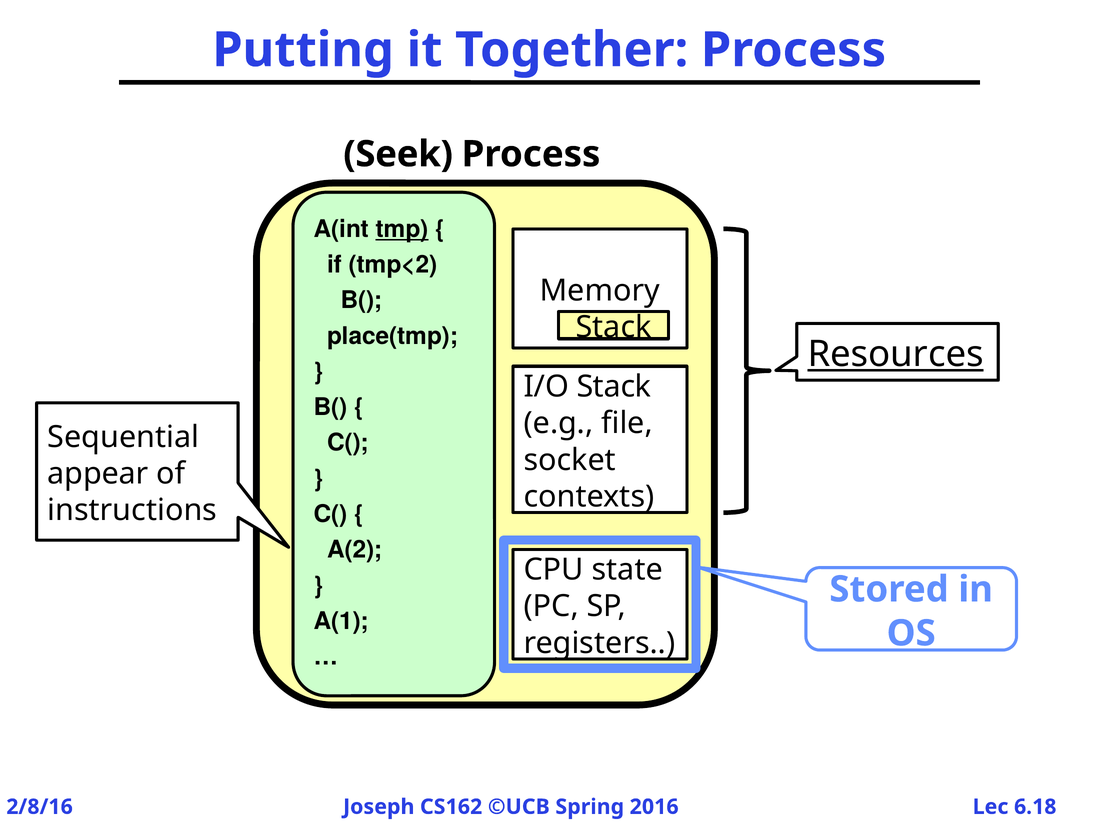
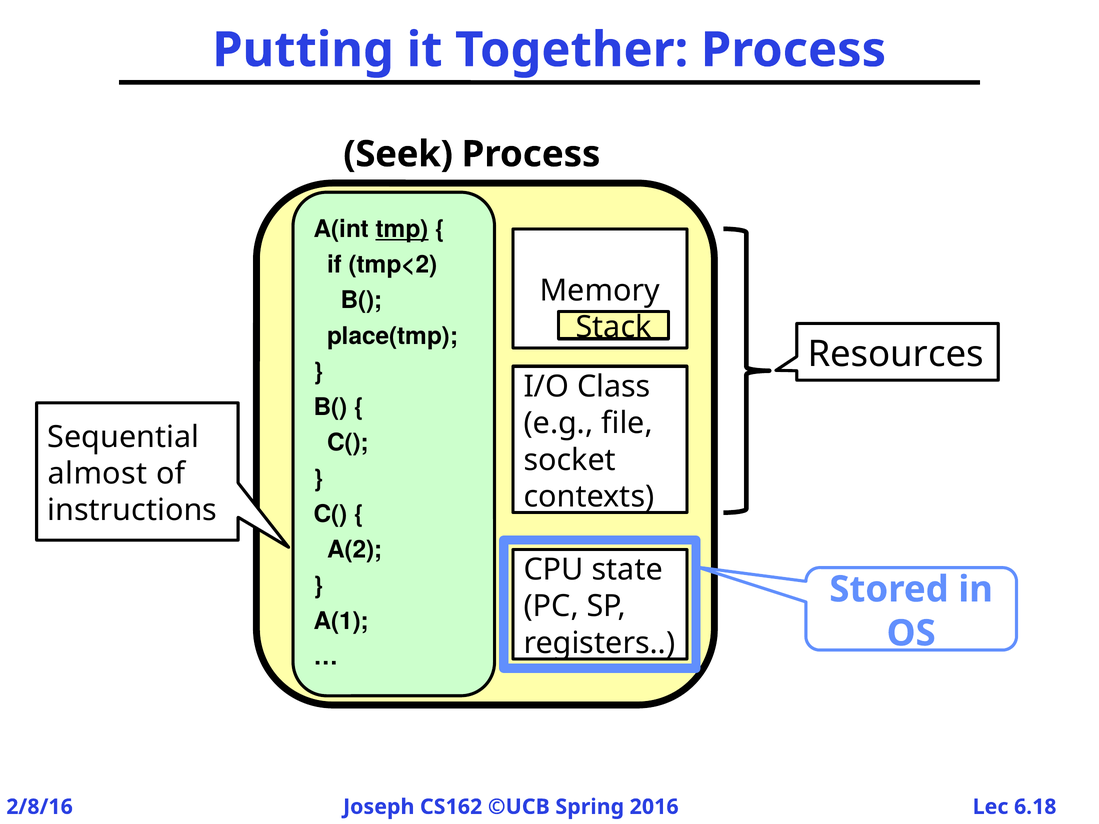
Resources underline: present -> none
I/O Stack: Stack -> Class
appear: appear -> almost
